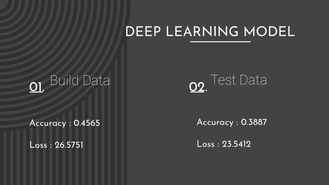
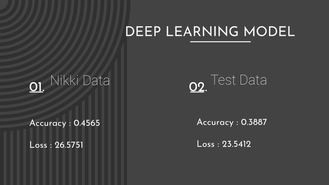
Build: Build -> Nikki
